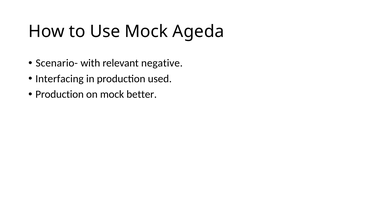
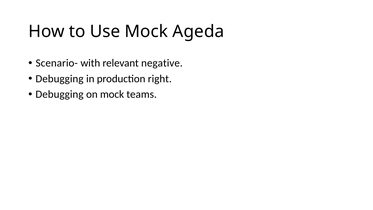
Interfacing at (60, 79): Interfacing -> Debugging
used: used -> right
Production at (60, 94): Production -> Debugging
better: better -> teams
